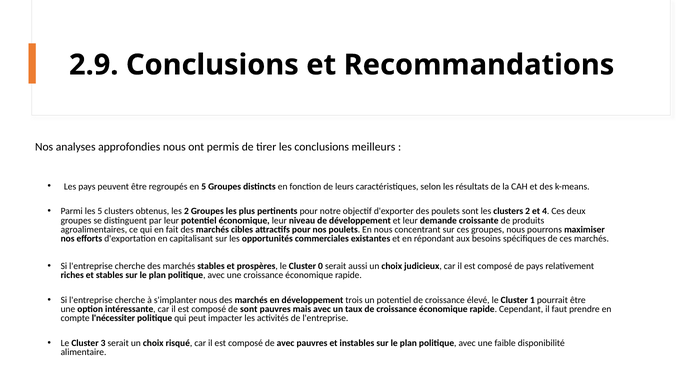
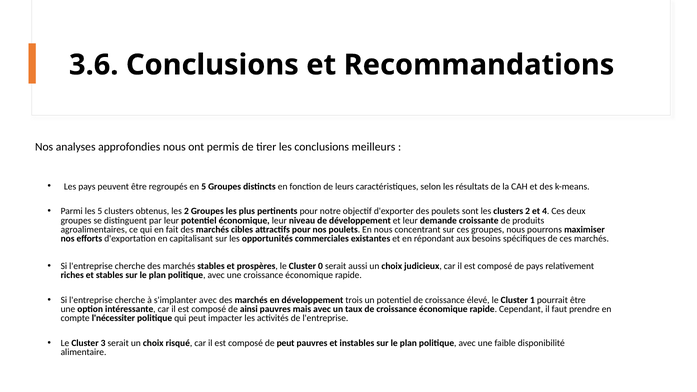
2.9: 2.9 -> 3.6
s'implanter nous: nous -> avec
de sont: sont -> ainsi
de avec: avec -> peut
